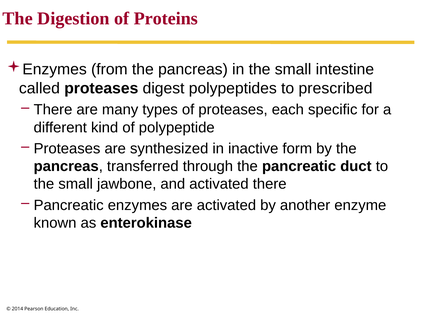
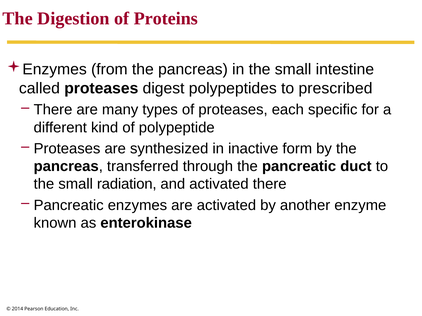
jawbone: jawbone -> radiation
